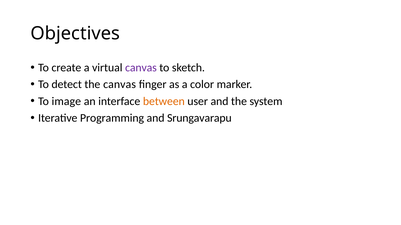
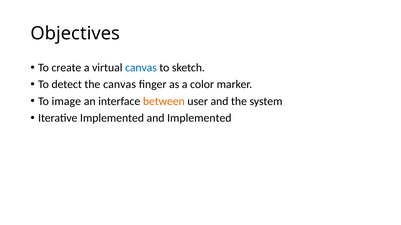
canvas at (141, 68) colour: purple -> blue
Iterative Programming: Programming -> Implemented
and Srungavarapu: Srungavarapu -> Implemented
